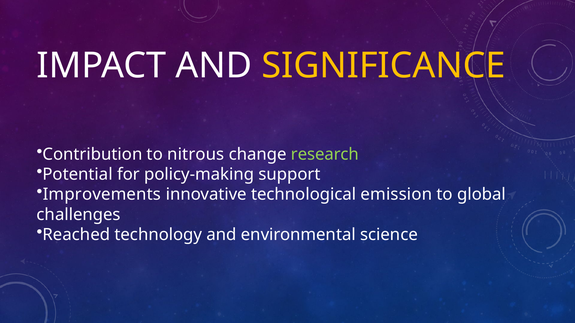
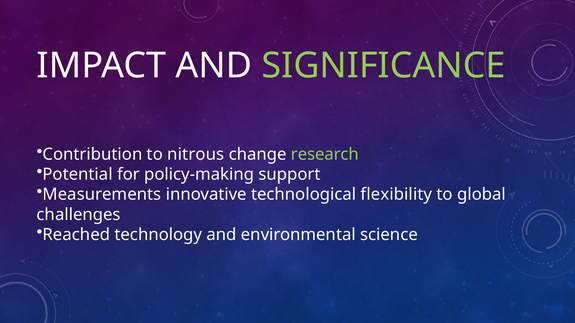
SIGNIFICANCE colour: yellow -> light green
Improvements: Improvements -> Measurements
emission: emission -> flexibility
